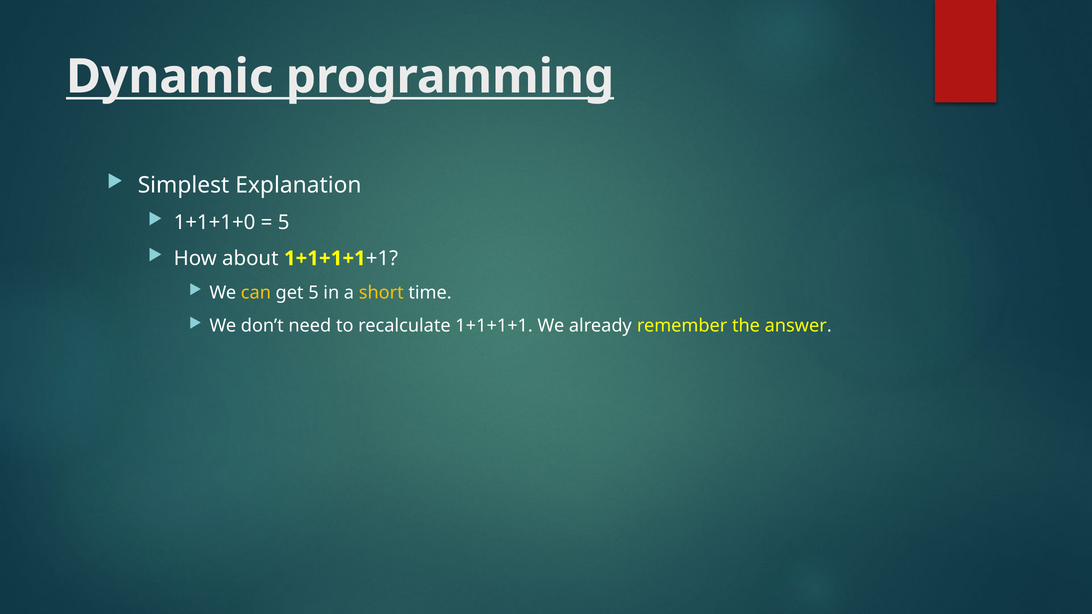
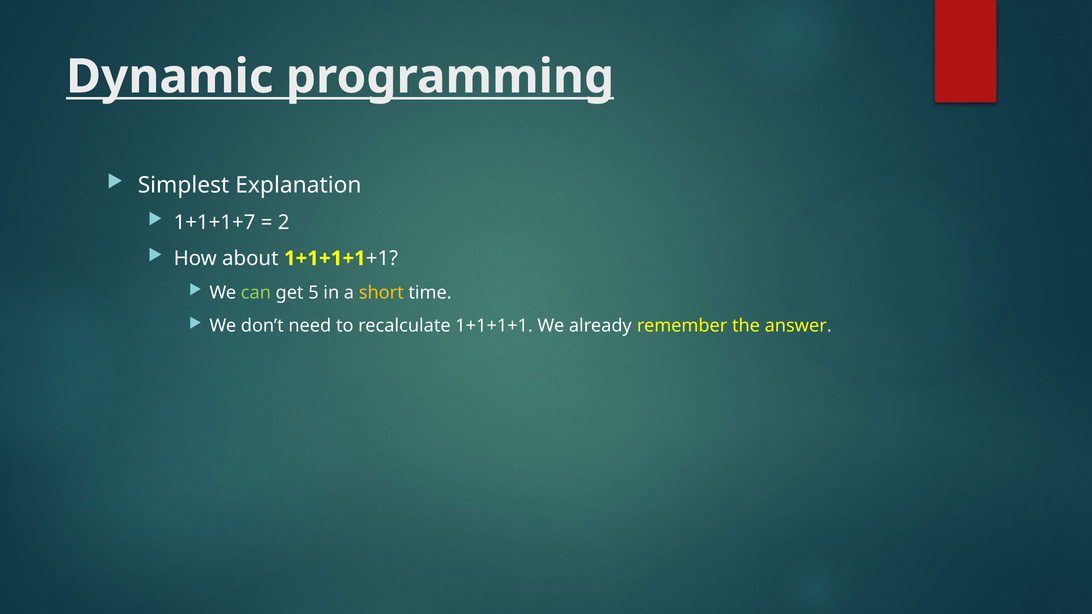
1+1+1+0: 1+1+1+0 -> 1+1+1+7
5 at (284, 223): 5 -> 2
can colour: yellow -> light green
